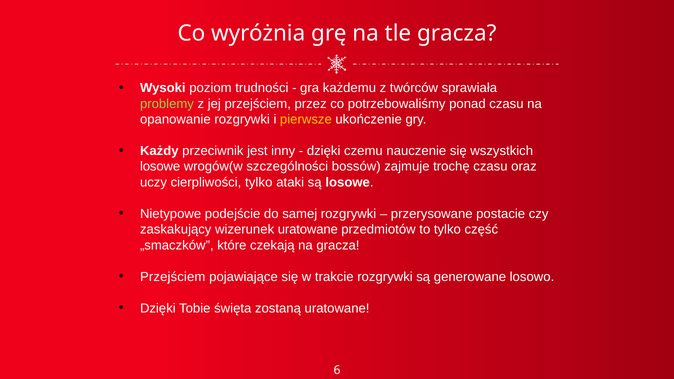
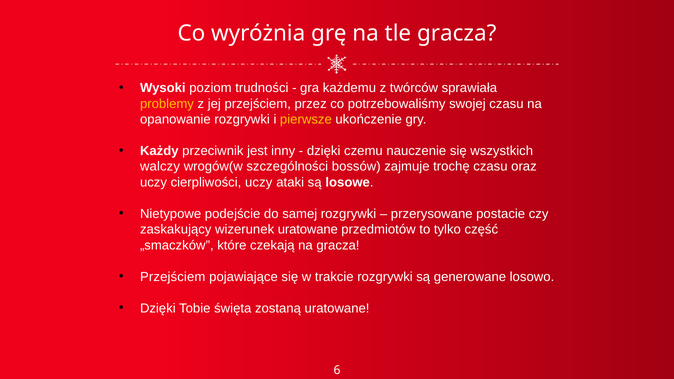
problemy colour: light green -> yellow
ponad: ponad -> swojej
losowe at (160, 167): losowe -> walczy
cierpliwości tylko: tylko -> uczy
